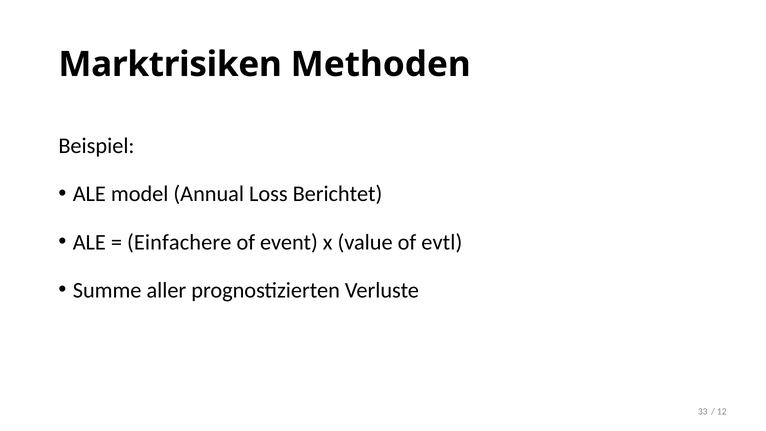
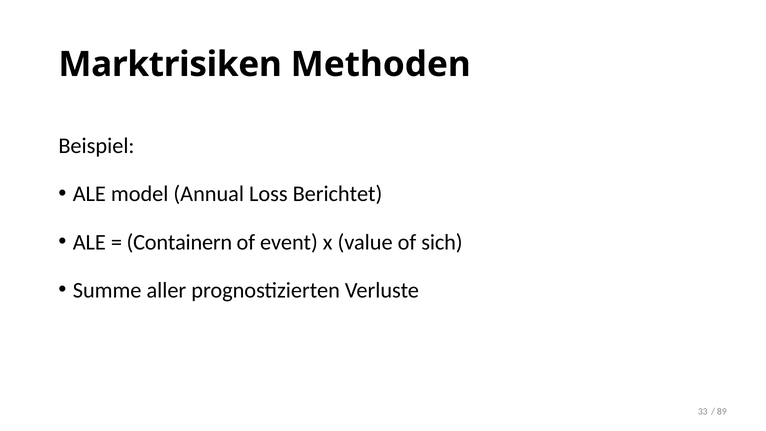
Einfachere: Einfachere -> Containern
evtl: evtl -> sich
12: 12 -> 89
